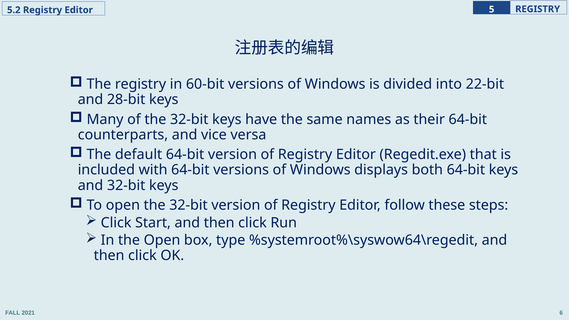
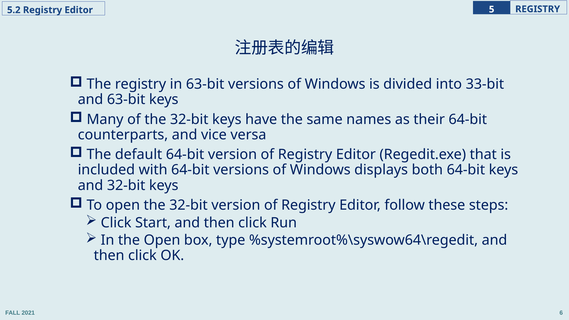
in 60-bit: 60-bit -> 63-bit
22-bit: 22-bit -> 33-bit
and 28-bit: 28-bit -> 63-bit
